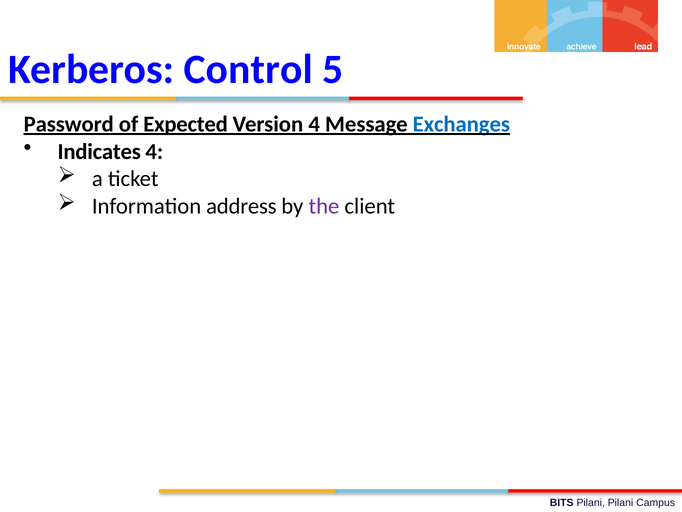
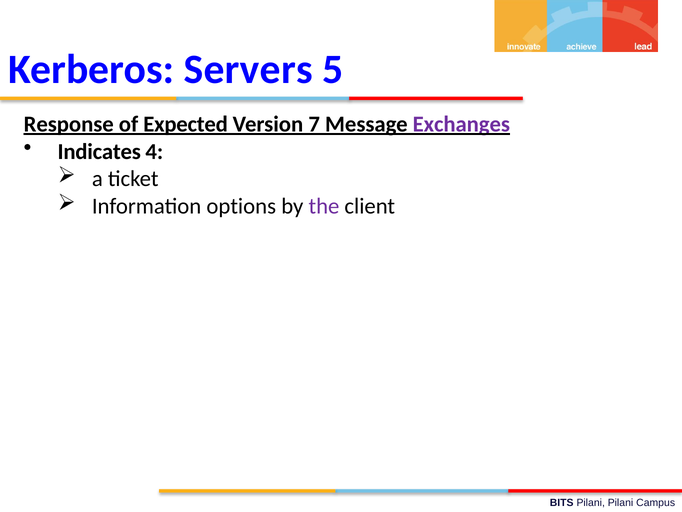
Control: Control -> Servers
Password: Password -> Response
Version 4: 4 -> 7
Exchanges colour: blue -> purple
address: address -> options
